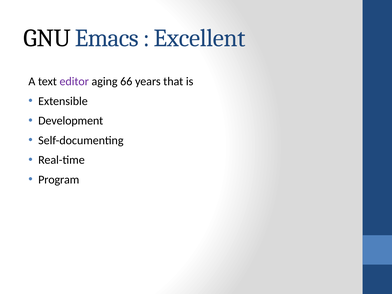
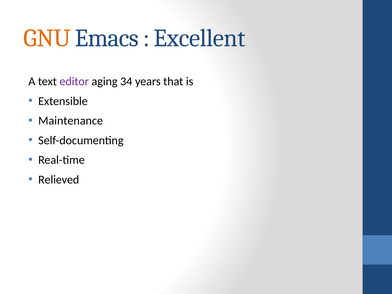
GNU colour: black -> orange
66: 66 -> 34
Development: Development -> Maintenance
Program: Program -> Relieved
